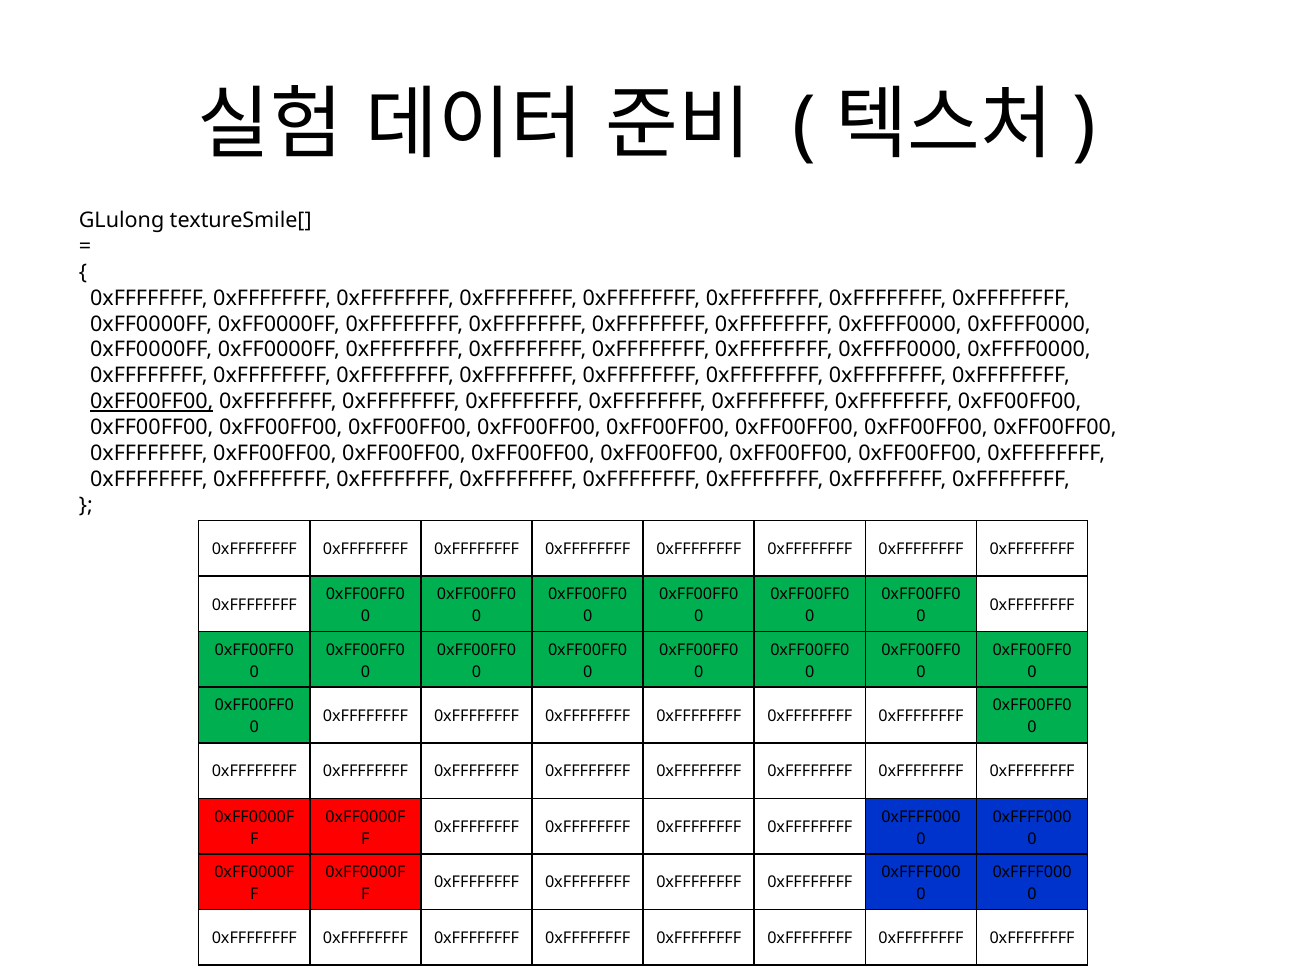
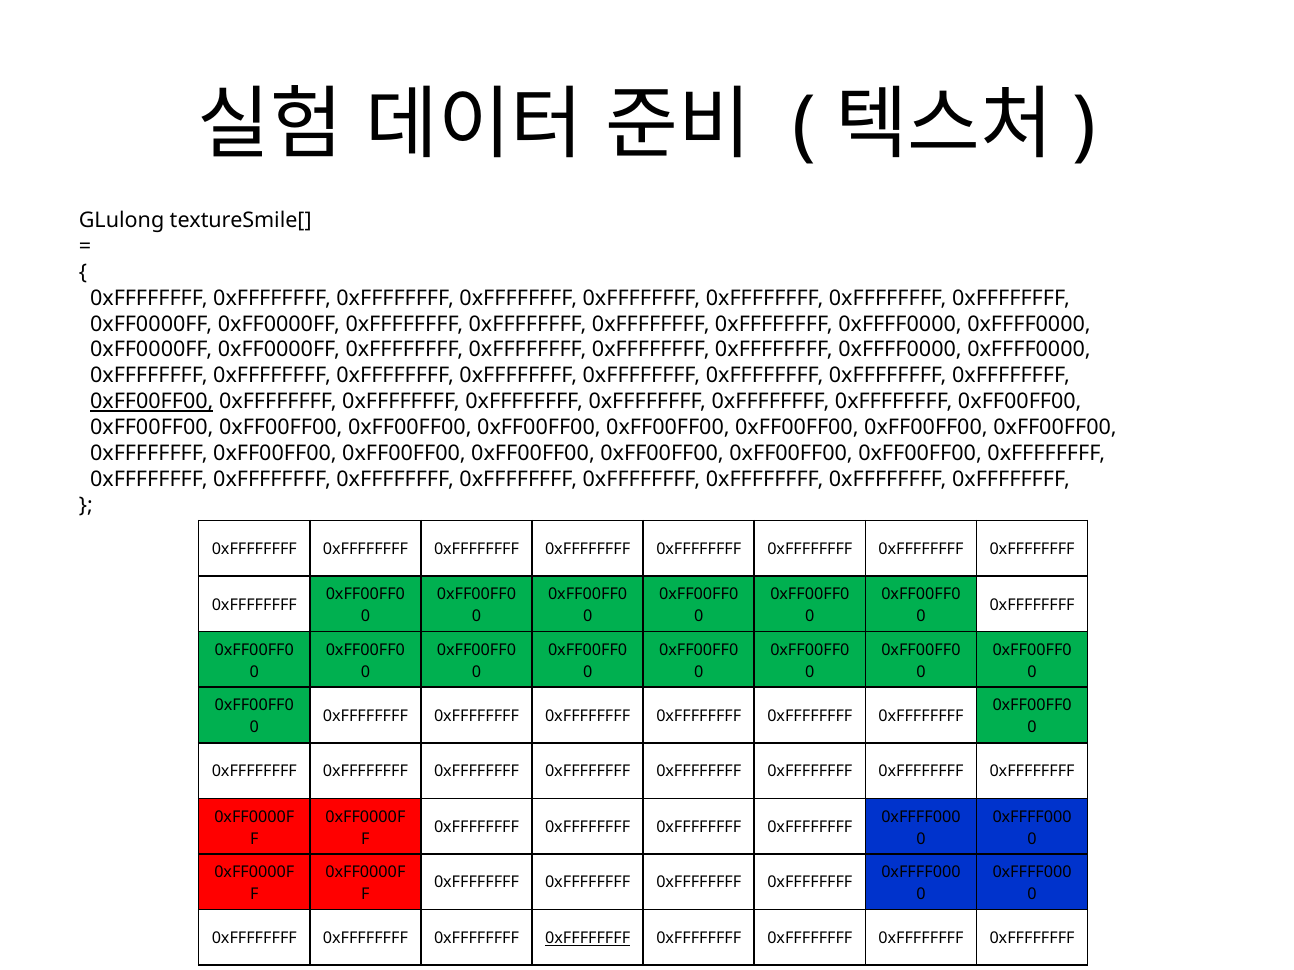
0xFFFFFFFF at (588, 939) underline: none -> present
